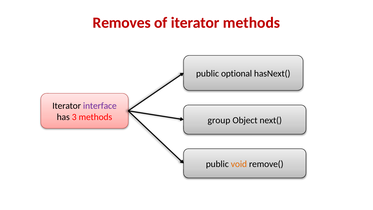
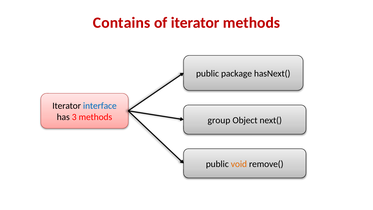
Removes: Removes -> Contains
optional: optional -> package
interface colour: purple -> blue
